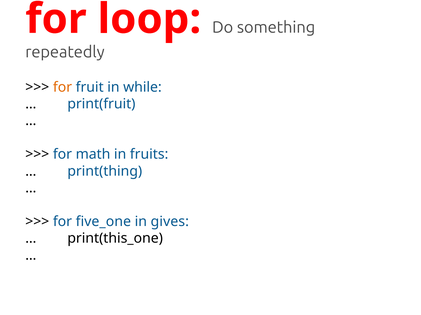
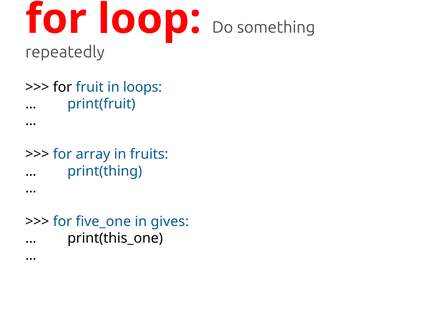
for at (63, 87) colour: orange -> black
while: while -> loops
math: math -> array
